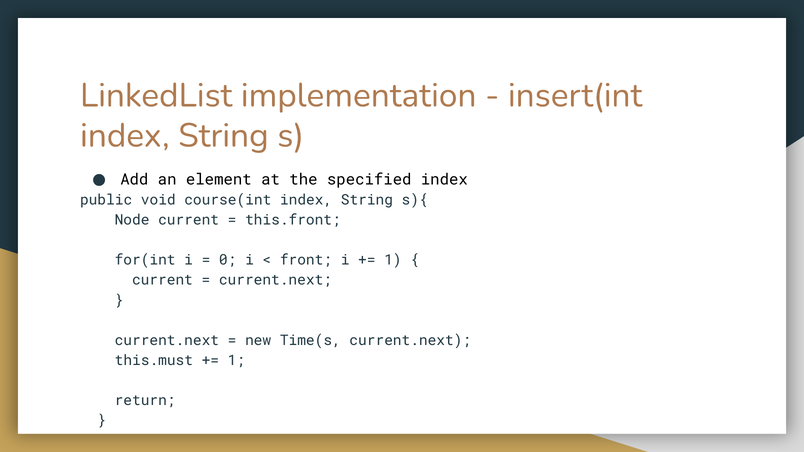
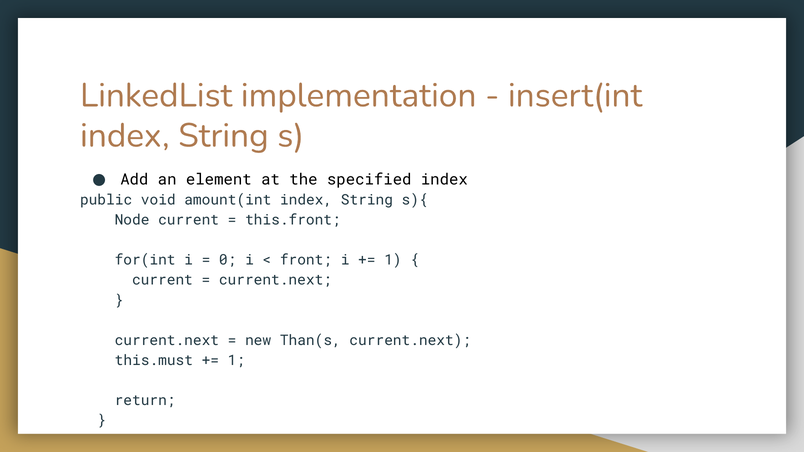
course(int: course(int -> amount(int
Time(s: Time(s -> Than(s
